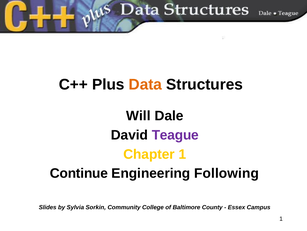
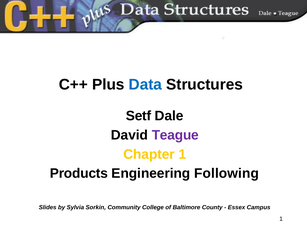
Data colour: orange -> blue
Will: Will -> Setf
Continue: Continue -> Products
